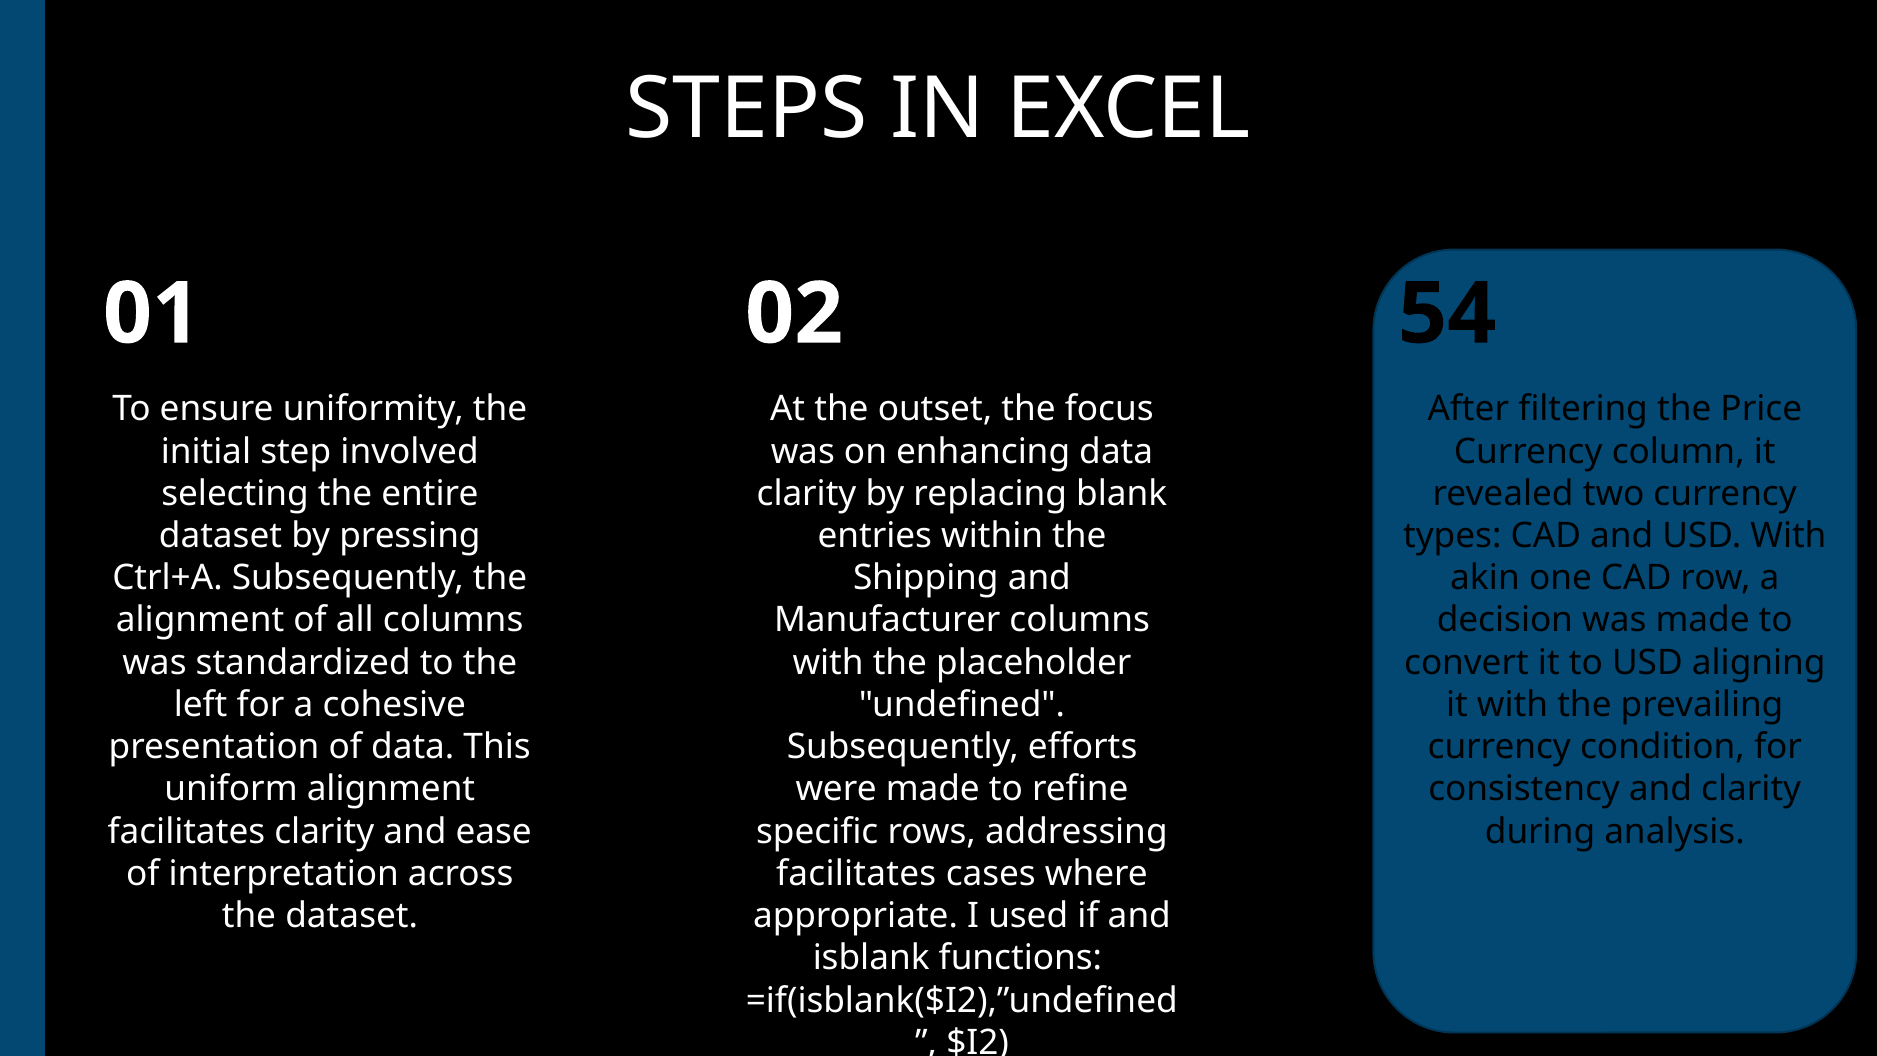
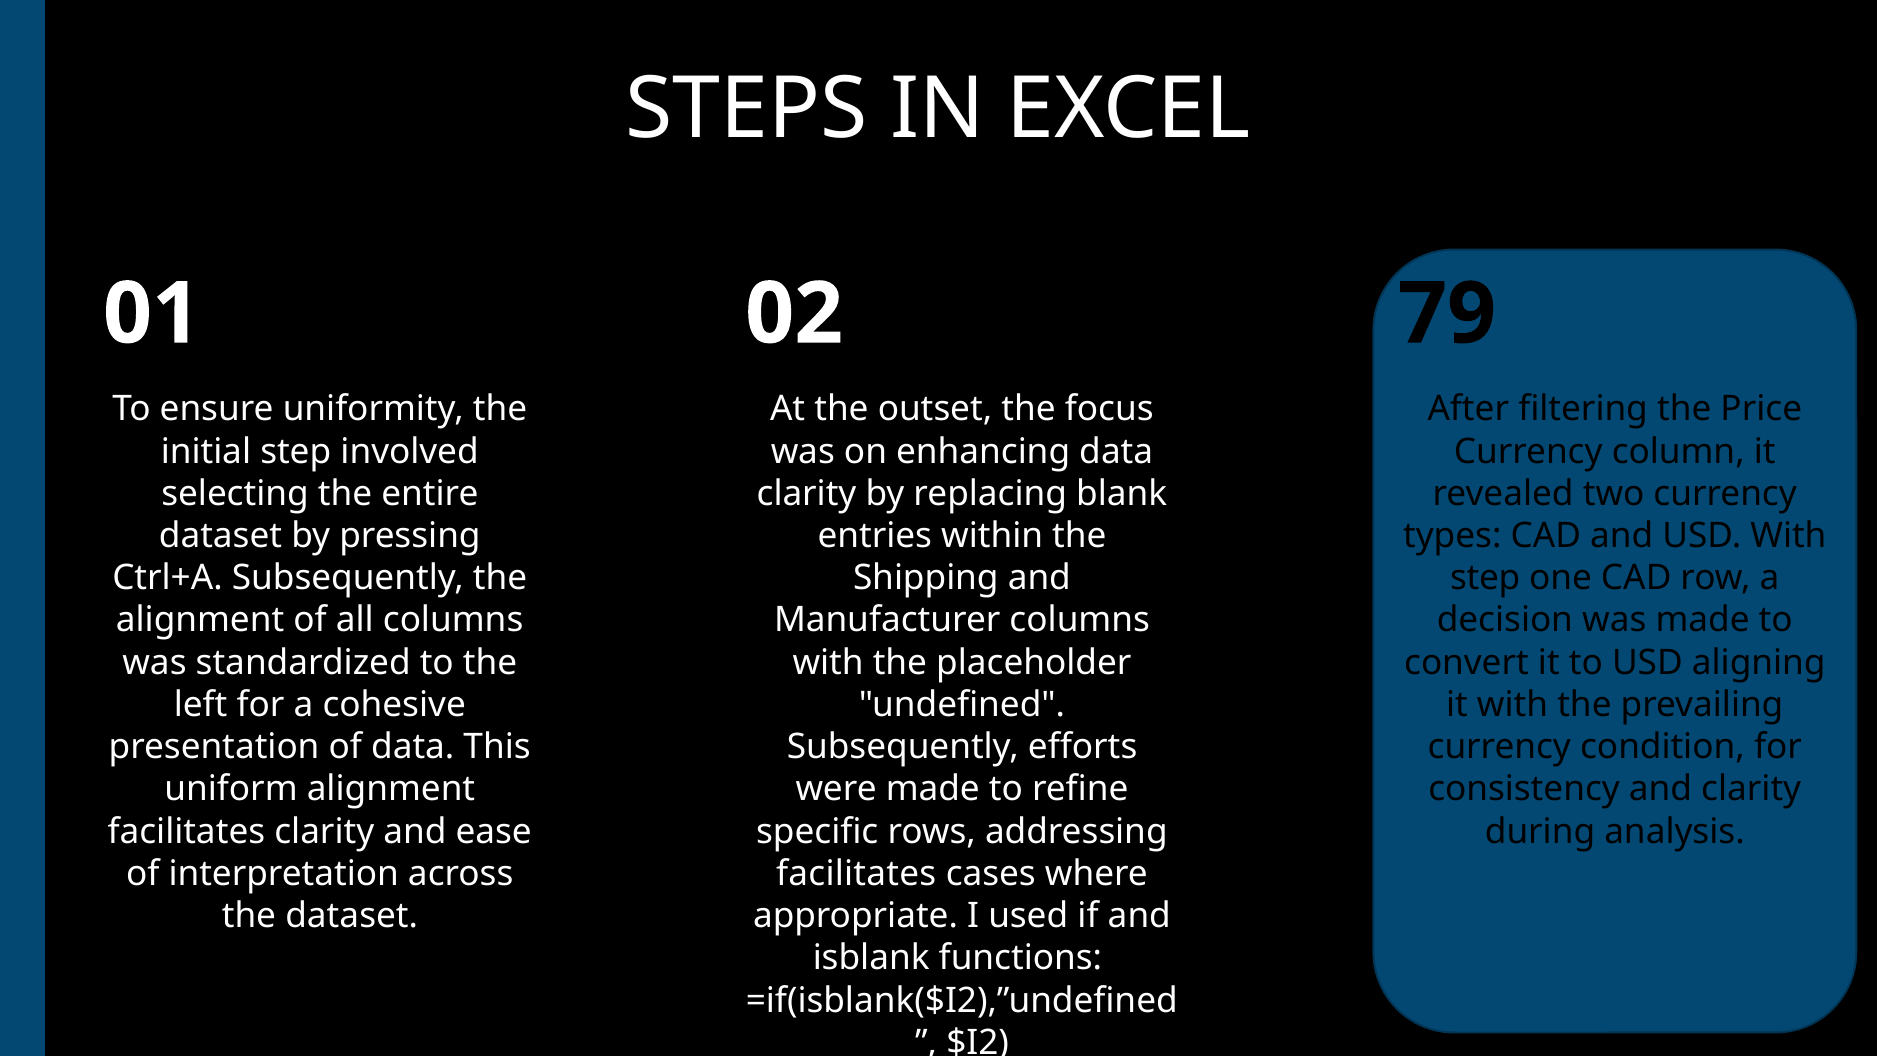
54: 54 -> 79
akin at (1485, 578): akin -> step
